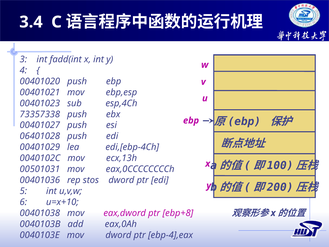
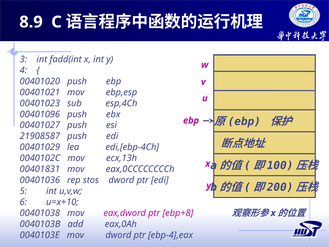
3.4: 3.4 -> 8.9
73357338: 73357338 -> 00401096
06401028: 06401028 -> 21908587
00501031: 00501031 -> 00401831
